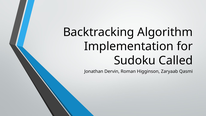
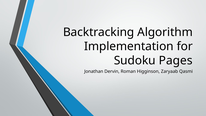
Called: Called -> Pages
